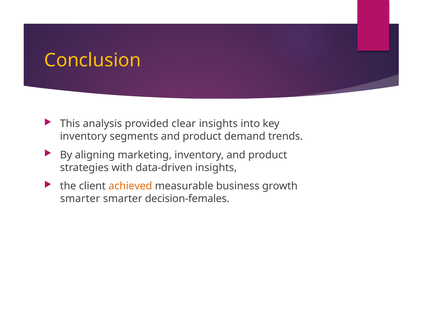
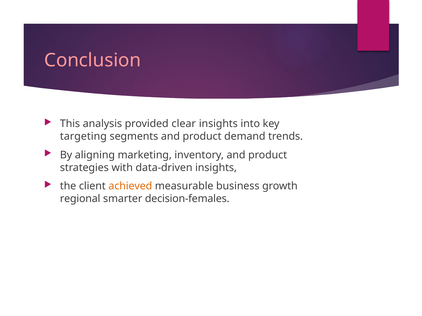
Conclusion colour: yellow -> pink
inventory at (83, 137): inventory -> targeting
smarter at (80, 199): smarter -> regional
